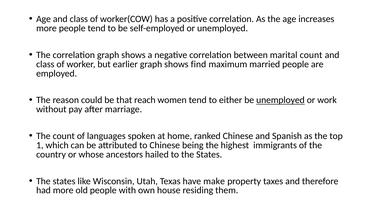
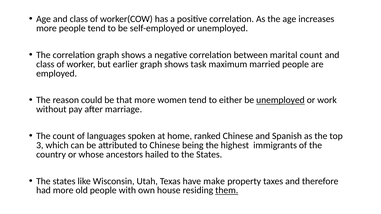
find: find -> task
that reach: reach -> more
1: 1 -> 3
them underline: none -> present
